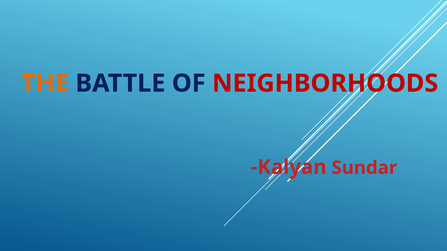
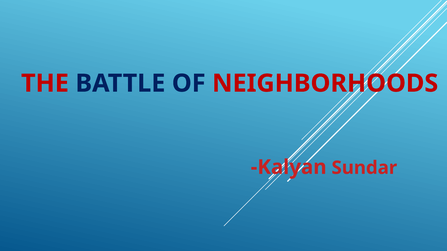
THE colour: orange -> red
